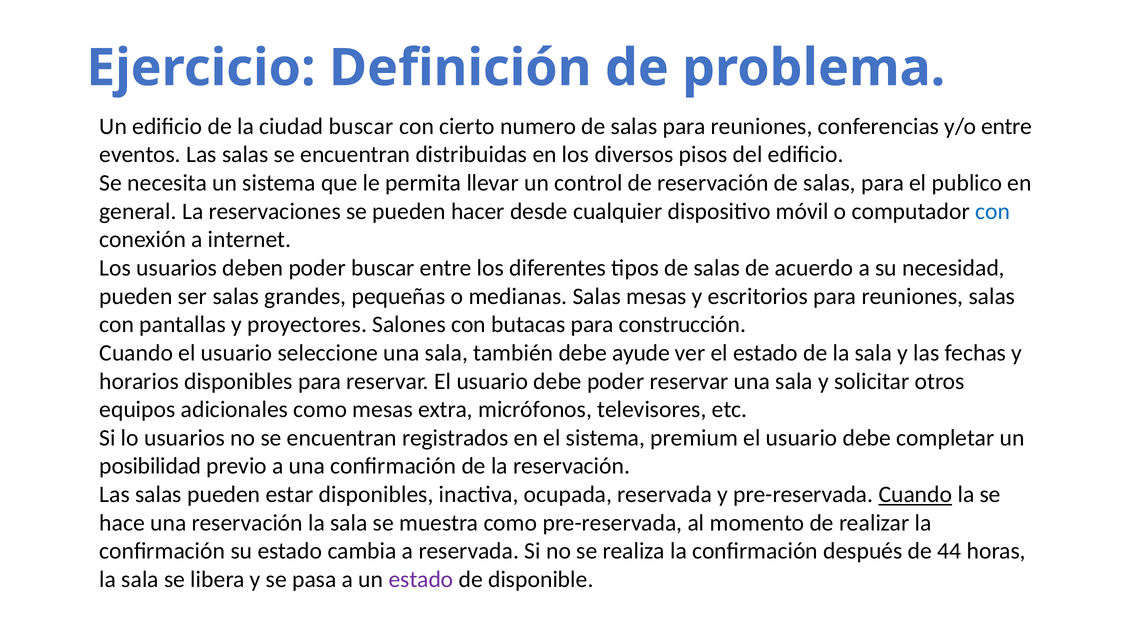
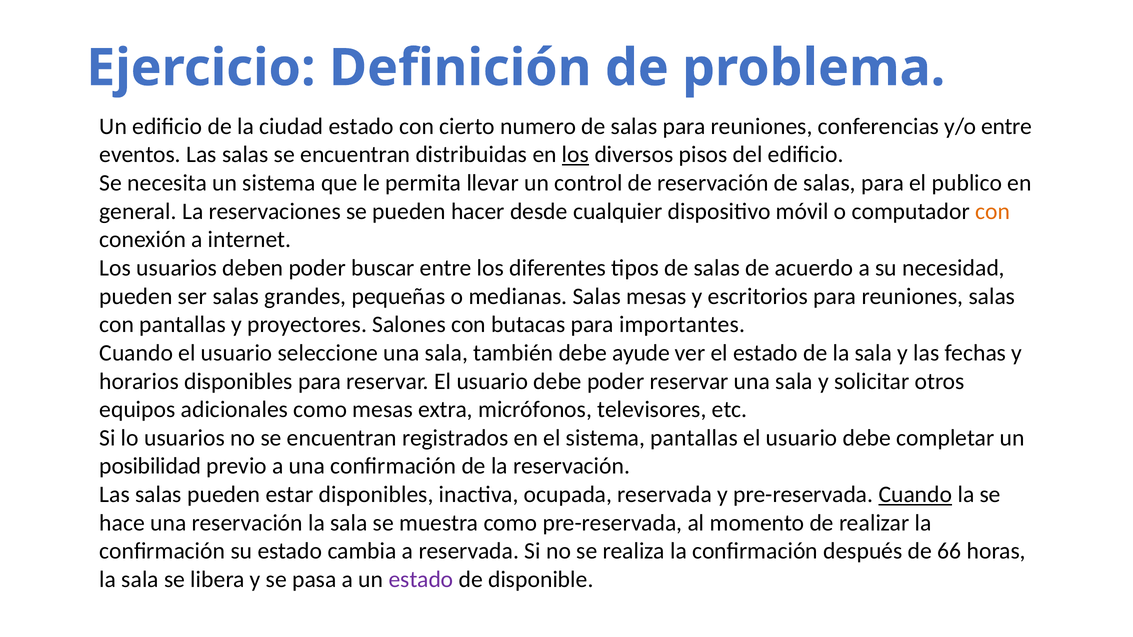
ciudad buscar: buscar -> estado
los at (576, 155) underline: none -> present
con at (993, 211) colour: blue -> orange
construcción: construcción -> importantes
sistema premium: premium -> pantallas
44: 44 -> 66
